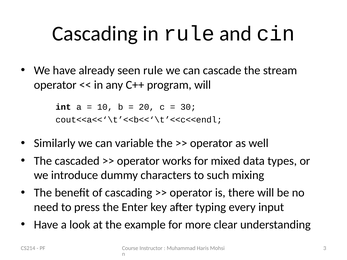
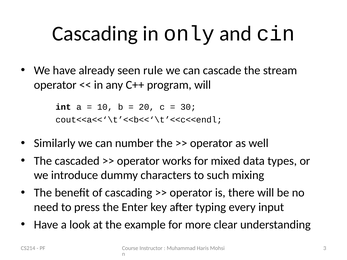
in rule: rule -> only
variable: variable -> number
